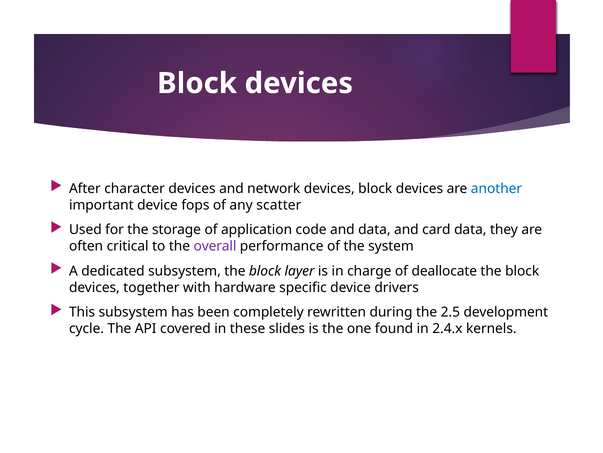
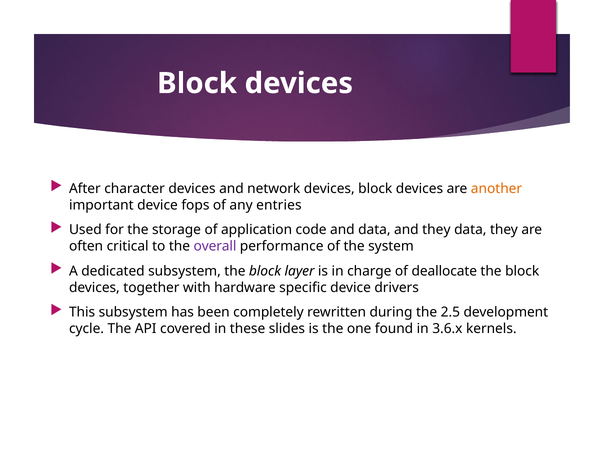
another colour: blue -> orange
scatter: scatter -> entries
and card: card -> they
2.4.x: 2.4.x -> 3.6.x
